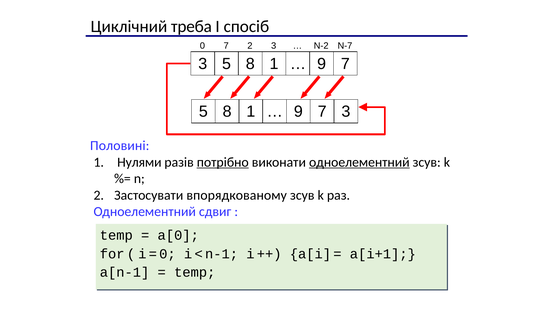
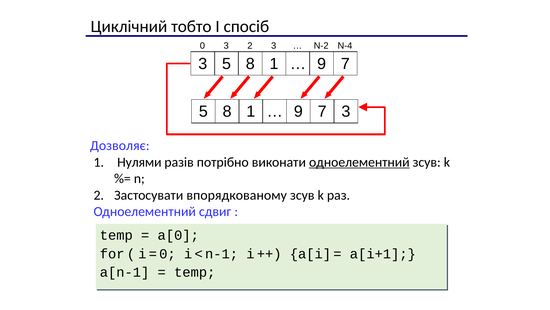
треба: треба -> тобто
0 7: 7 -> 3
N-7: N-7 -> N-4
Половині: Половині -> Дозволяє
потрібно underline: present -> none
